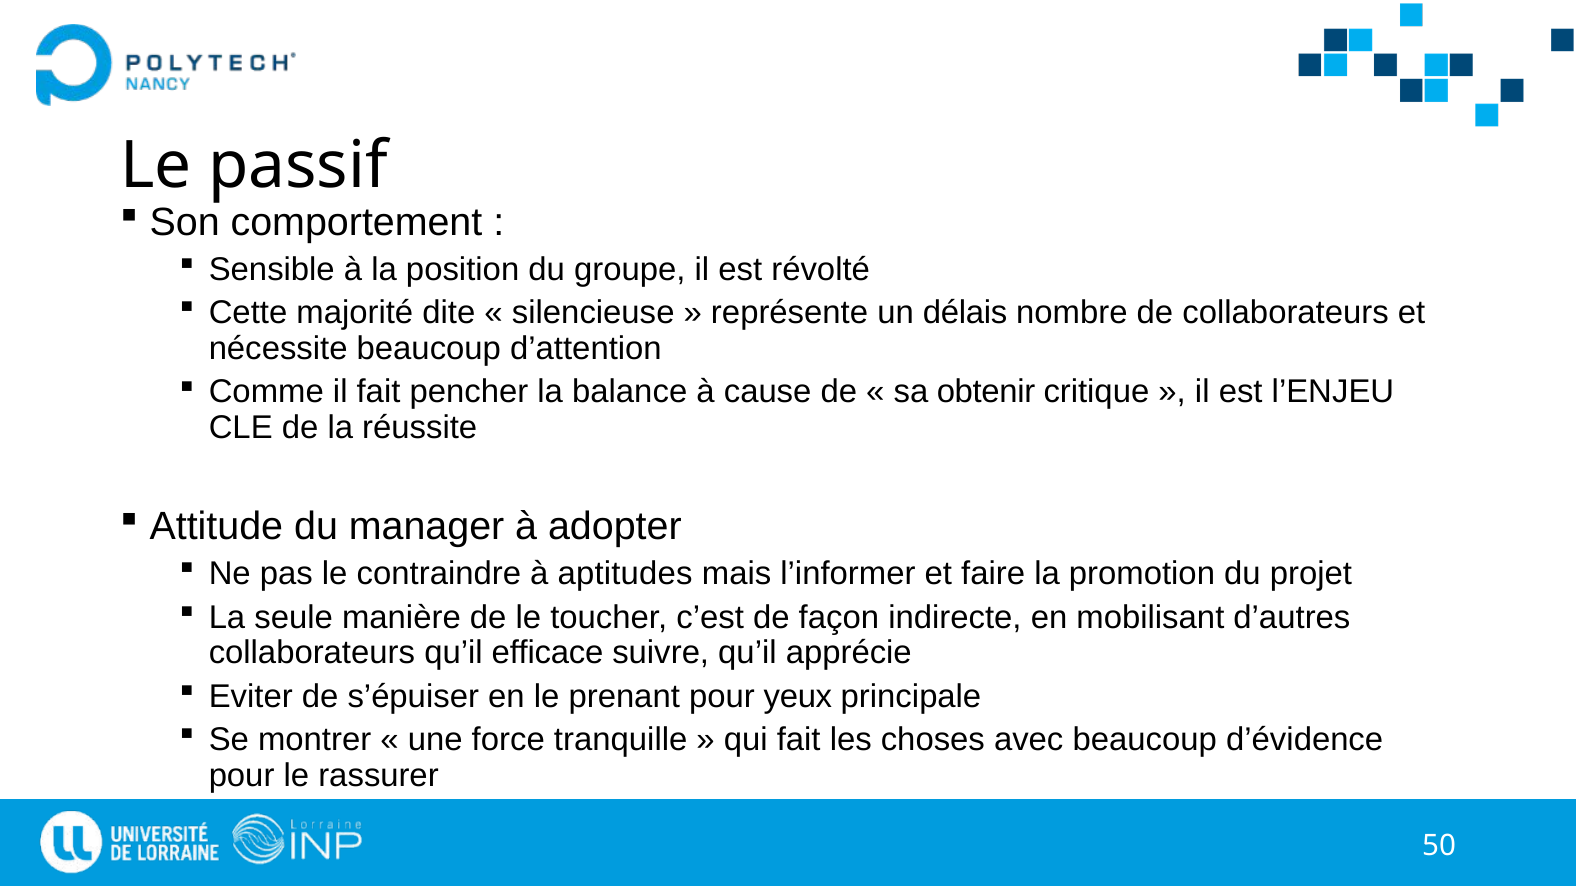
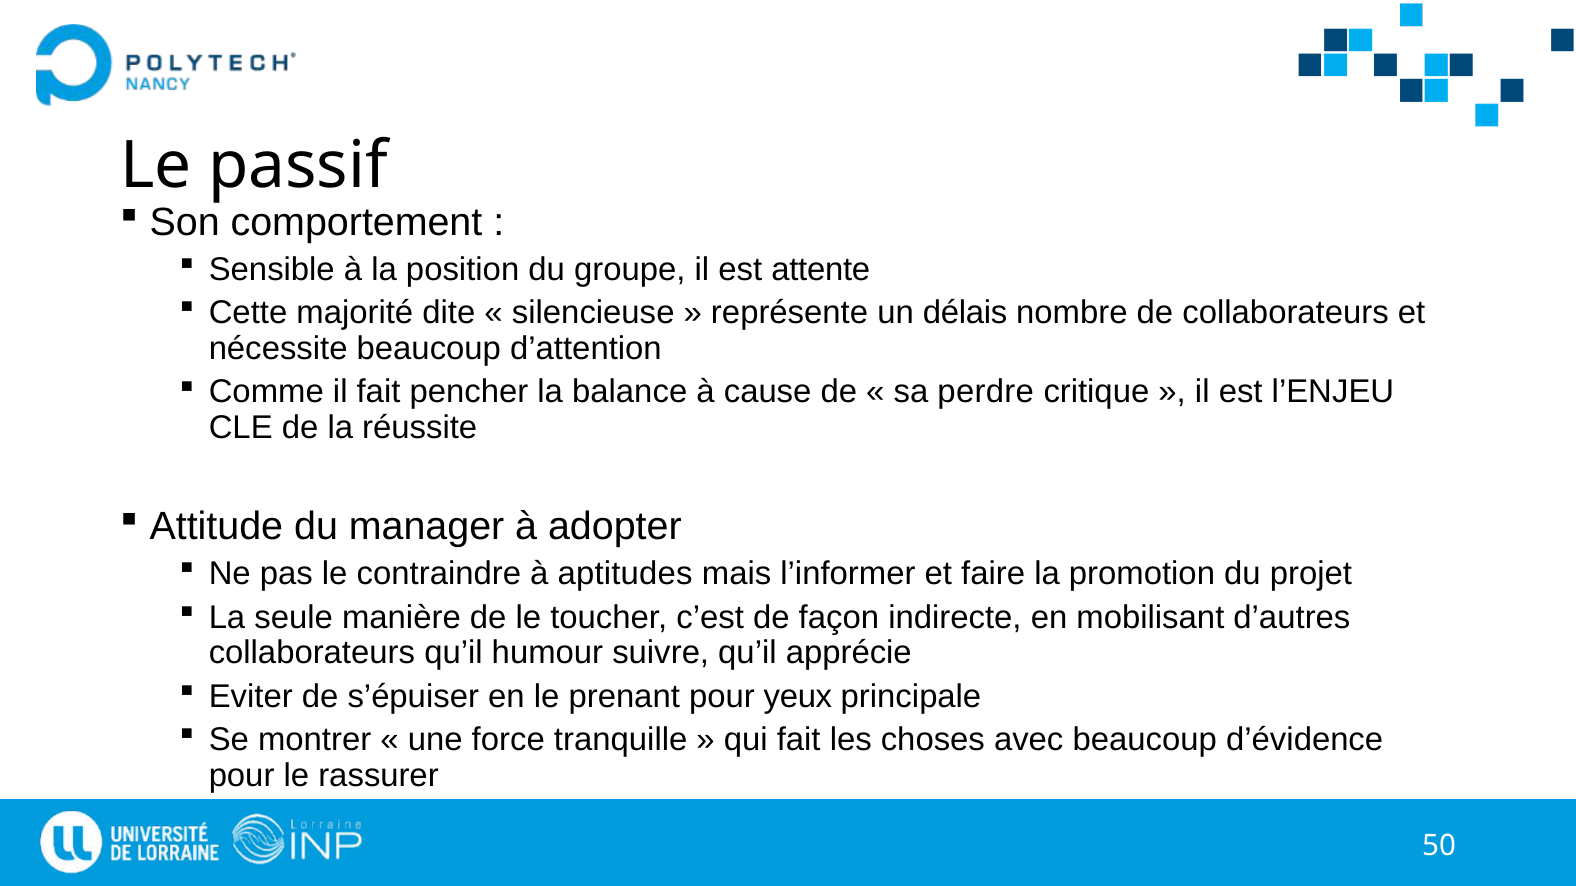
révolté: révolté -> attente
obtenir: obtenir -> perdre
efficace: efficace -> humour
